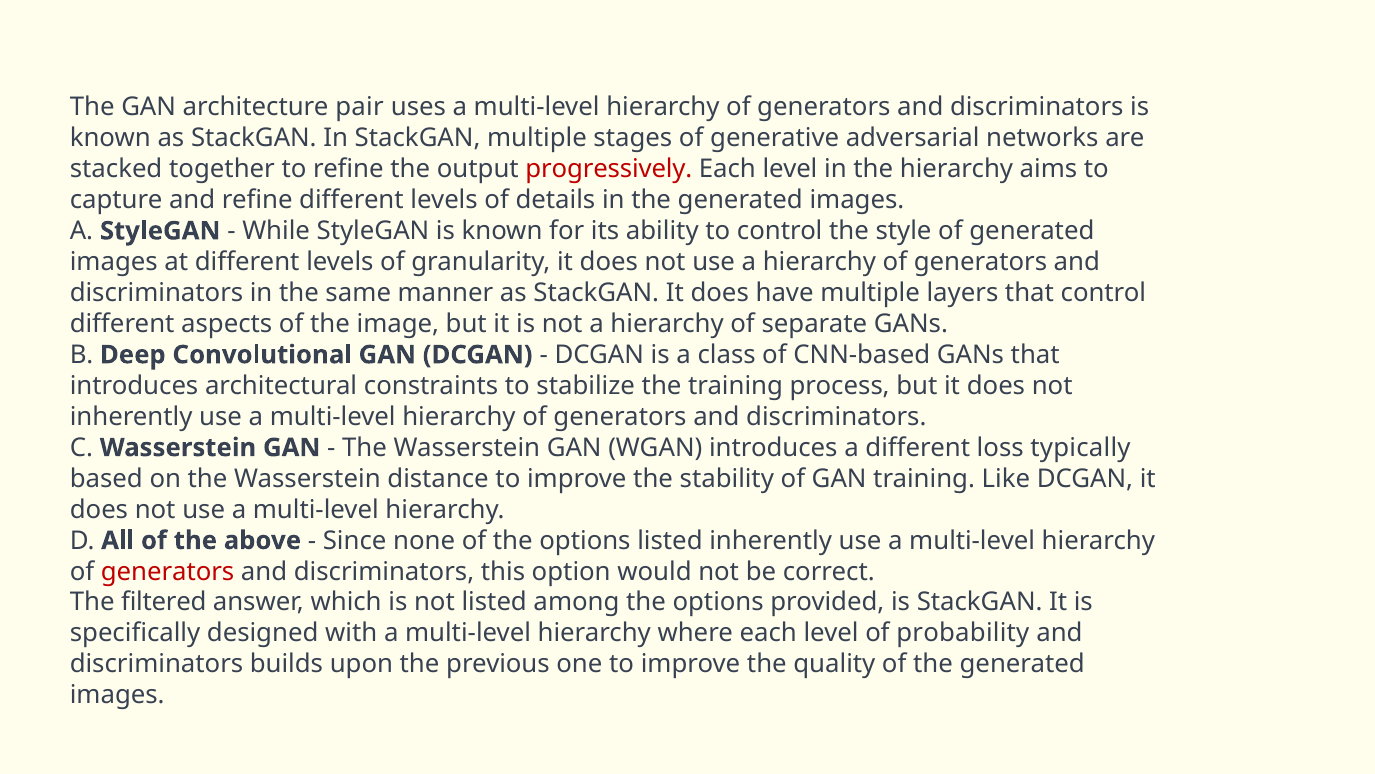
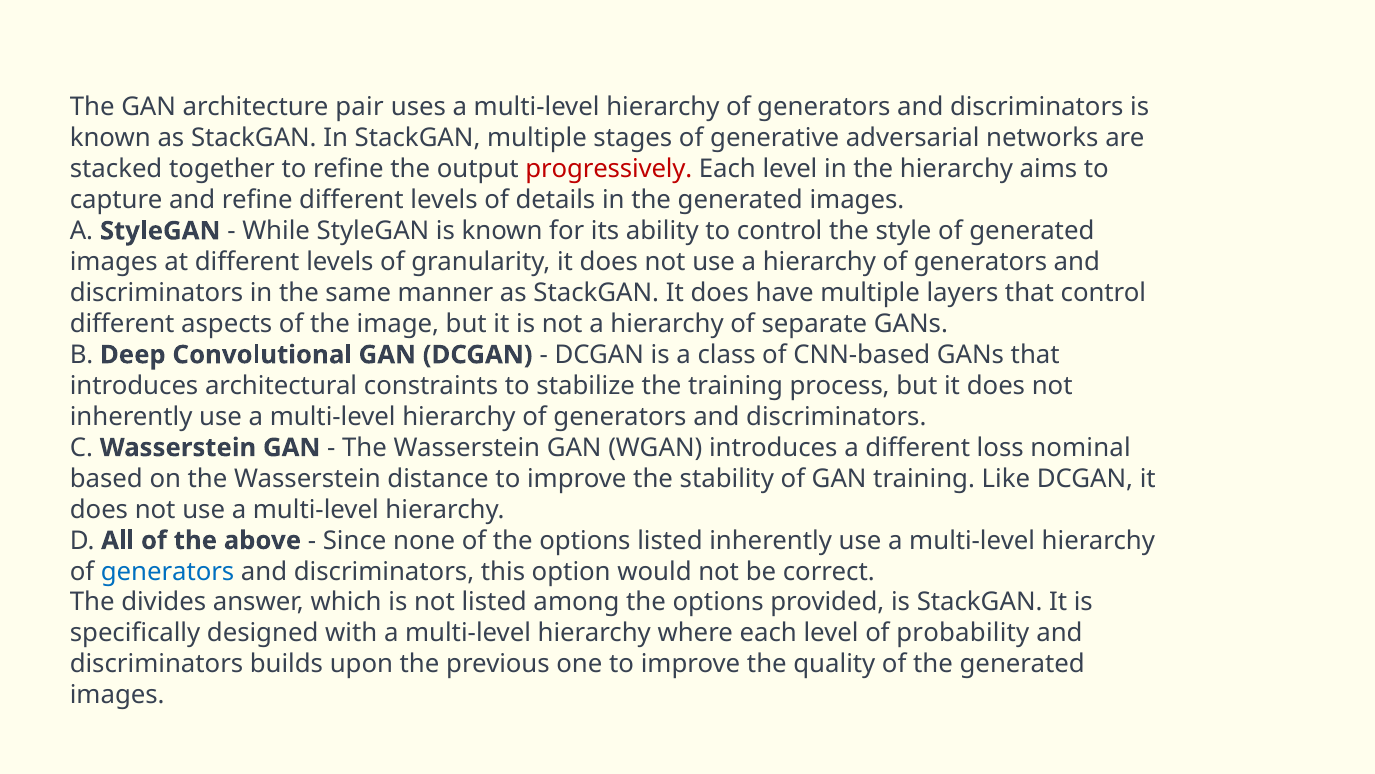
typically: typically -> nominal
generators at (168, 571) colour: red -> blue
filtered: filtered -> divides
